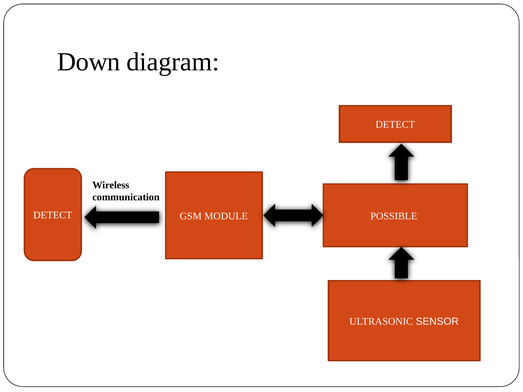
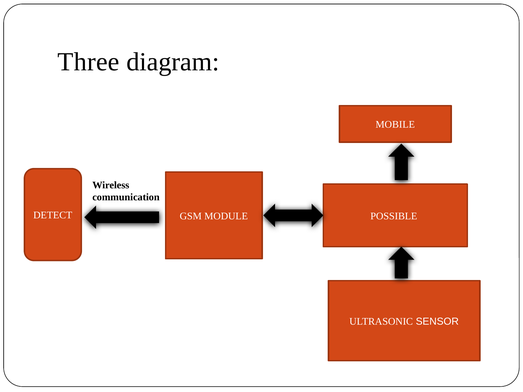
Down: Down -> Three
DETECT at (395, 125): DETECT -> MOBILE
